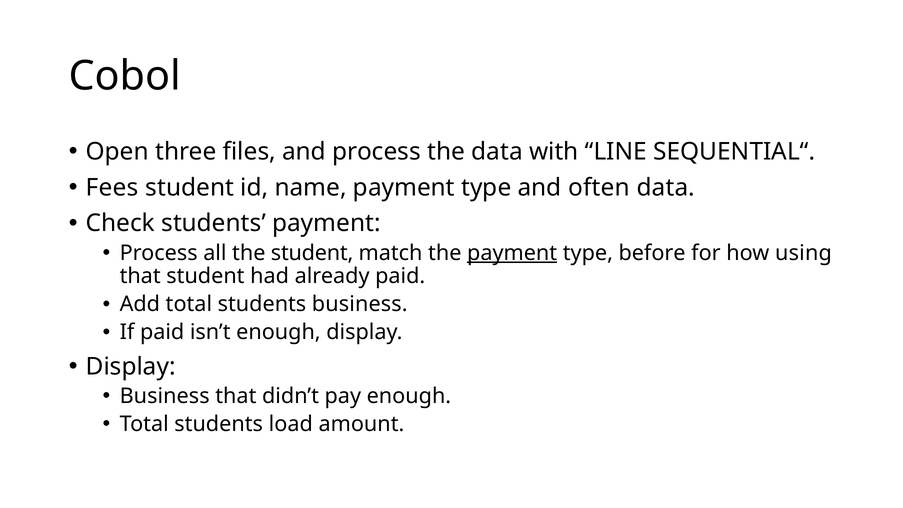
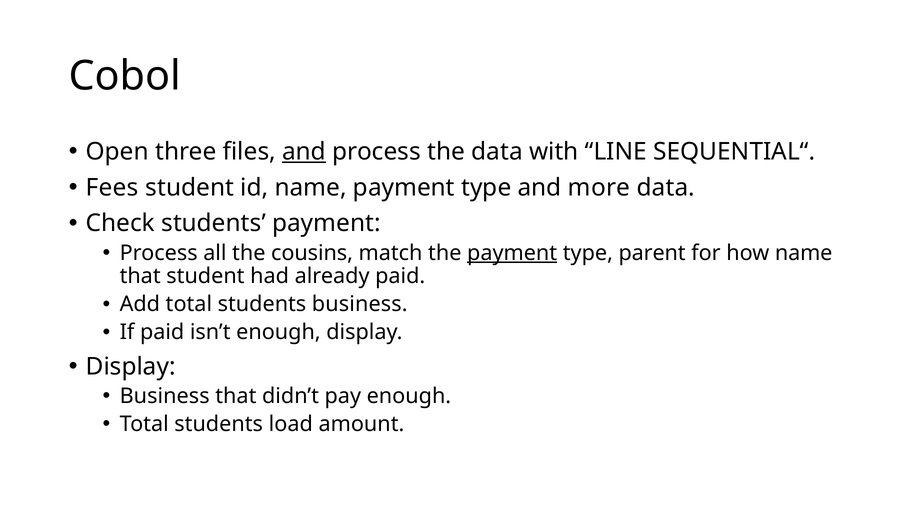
and at (304, 152) underline: none -> present
often: often -> more
the student: student -> cousins
before: before -> parent
how using: using -> name
